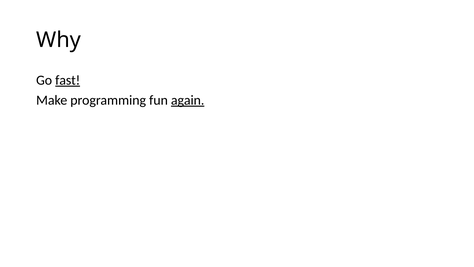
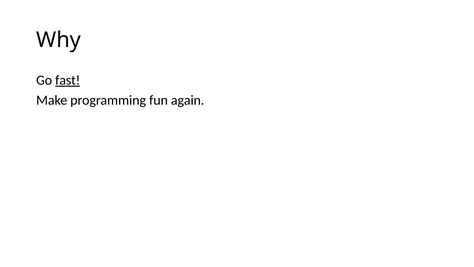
again underline: present -> none
